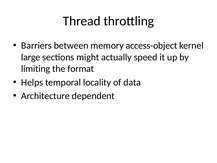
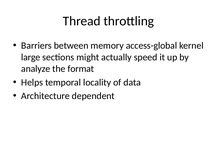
access-object: access-object -> access-global
limiting: limiting -> analyze
